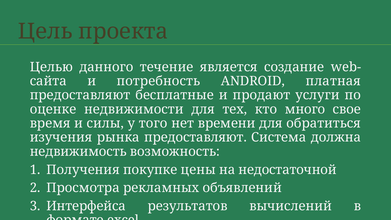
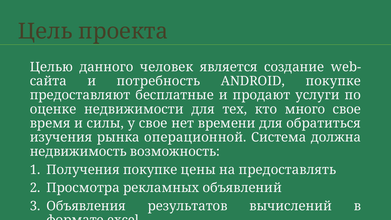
течение: течение -> человек
ANDROID платная: платная -> покупке
у того: того -> свое
рынка предоставляют: предоставляют -> операционной
недостаточной: недостаточной -> предоставлять
Интерфейса: Интерфейса -> Объявления
